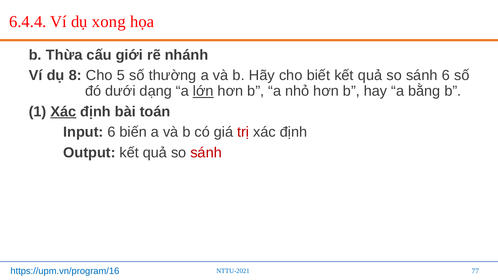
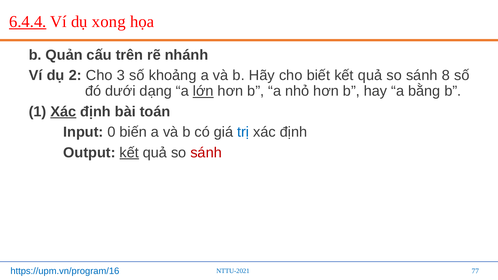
6.4.4 underline: none -> present
Thừa: Thừa -> Quản
giới: giới -> trên
8: 8 -> 2
5: 5 -> 3
thường: thường -> khoảng
sánh 6: 6 -> 8
Input 6: 6 -> 0
trị colour: red -> blue
kết at (129, 153) underline: none -> present
